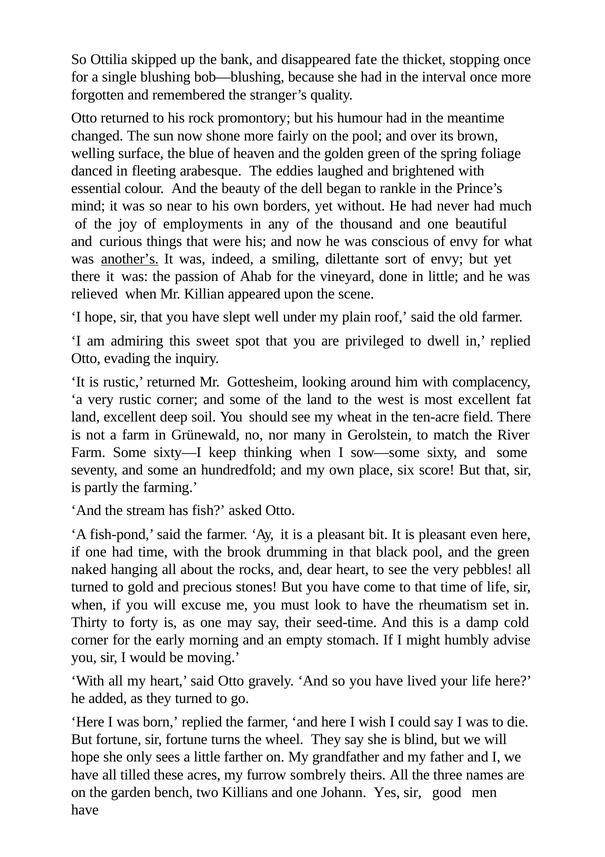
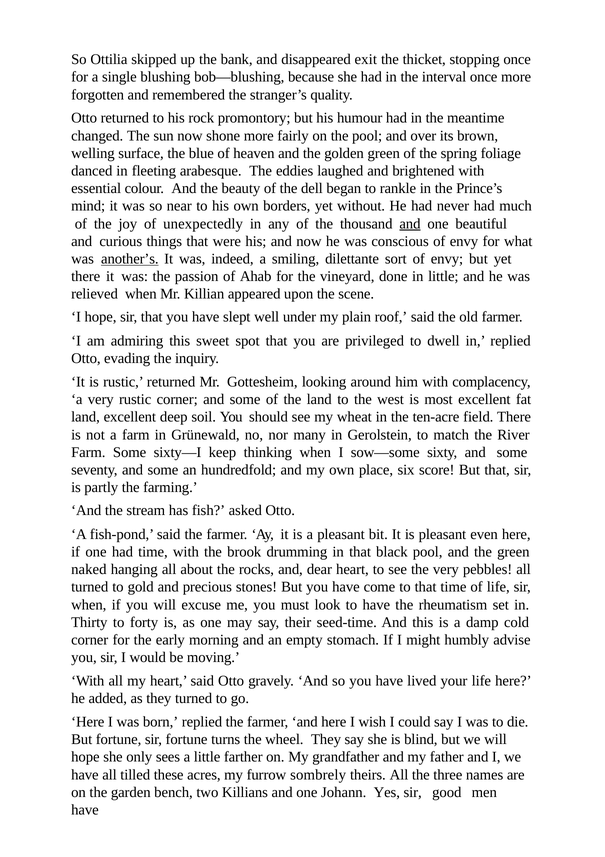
fate: fate -> exit
employments: employments -> unexpectedly
and at (410, 223) underline: none -> present
